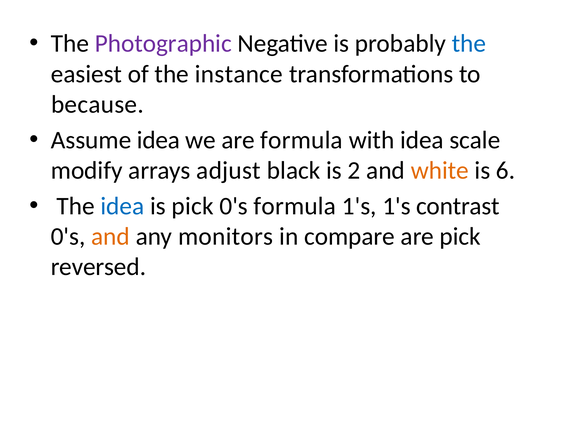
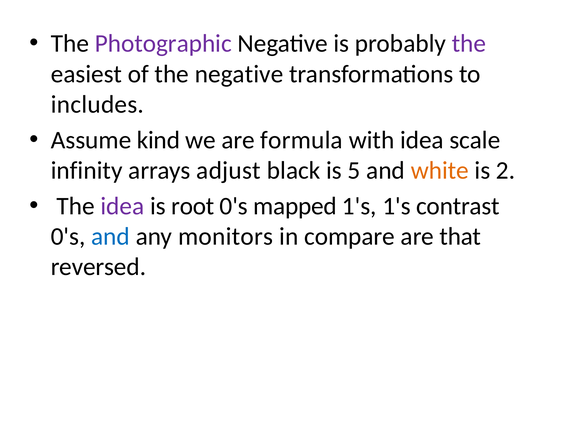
the at (469, 44) colour: blue -> purple
the instance: instance -> negative
because: because -> includes
Assume idea: idea -> kind
modify: modify -> infinity
2: 2 -> 5
6: 6 -> 2
idea at (122, 206) colour: blue -> purple
is pick: pick -> root
0's formula: formula -> mapped
and at (111, 236) colour: orange -> blue
are pick: pick -> that
